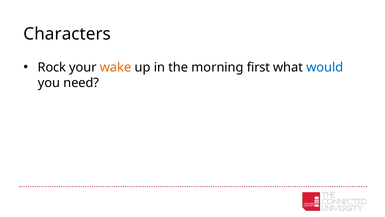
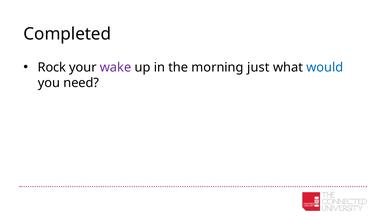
Characters: Characters -> Completed
wake colour: orange -> purple
first: first -> just
